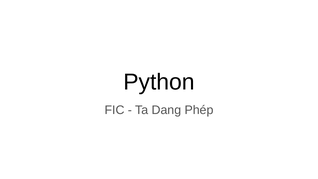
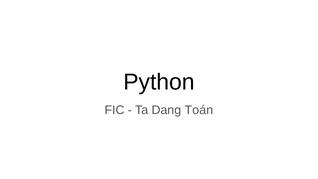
Phép: Phép -> Toán
